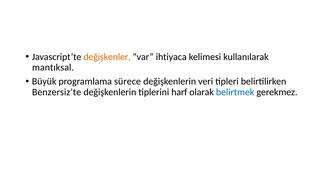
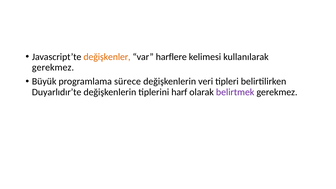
ihtiyaca: ihtiyaca -> harflere
mantıksal at (53, 67): mantıksal -> gerekmez
Benzersiz’te: Benzersiz’te -> Duyarlıdır’te
belirtmek colour: blue -> purple
